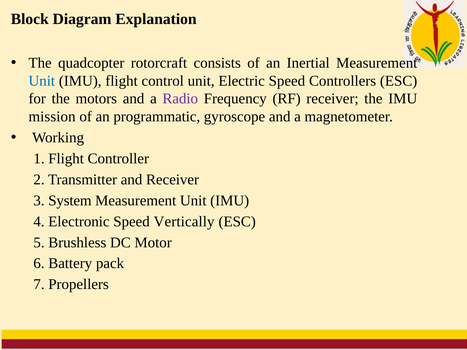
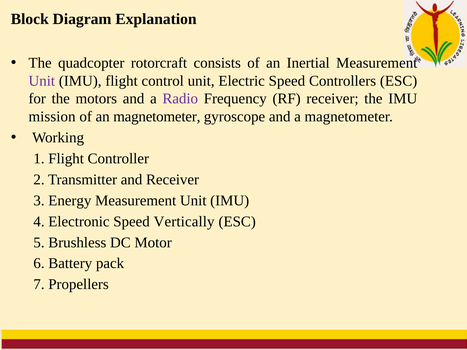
Unit at (42, 81) colour: blue -> purple
an programmatic: programmatic -> magnetometer
System: System -> Energy
